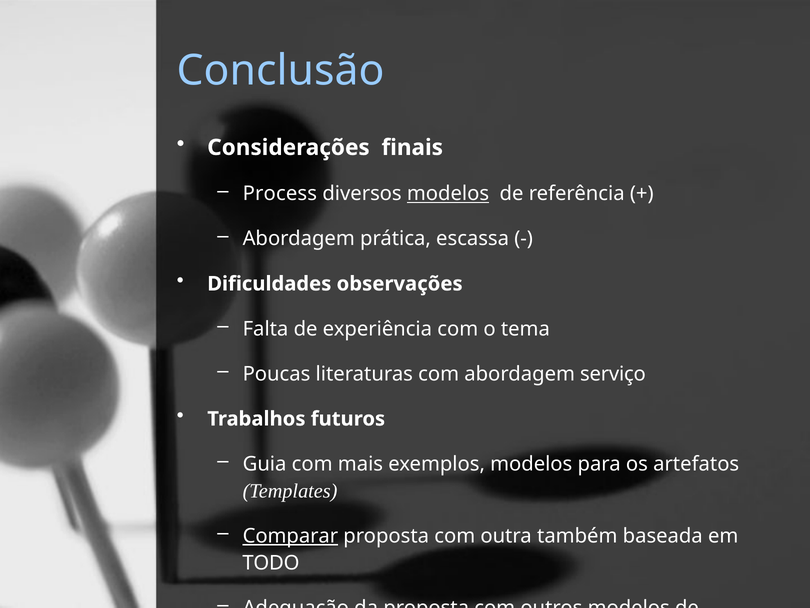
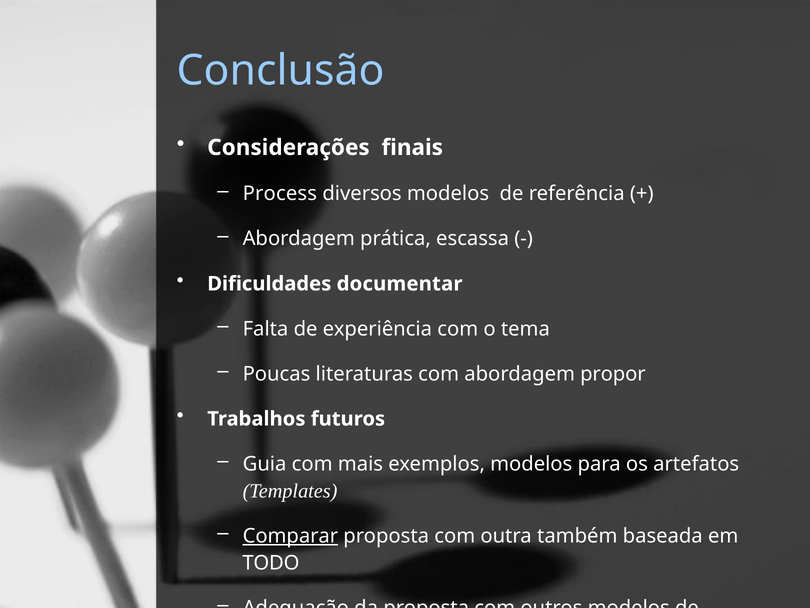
modelos at (448, 194) underline: present -> none
observações: observações -> documentar
serviço: serviço -> propor
